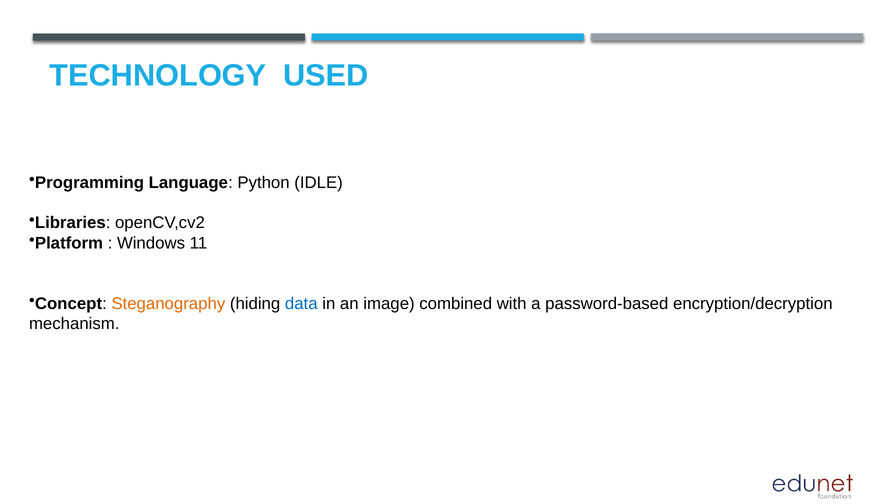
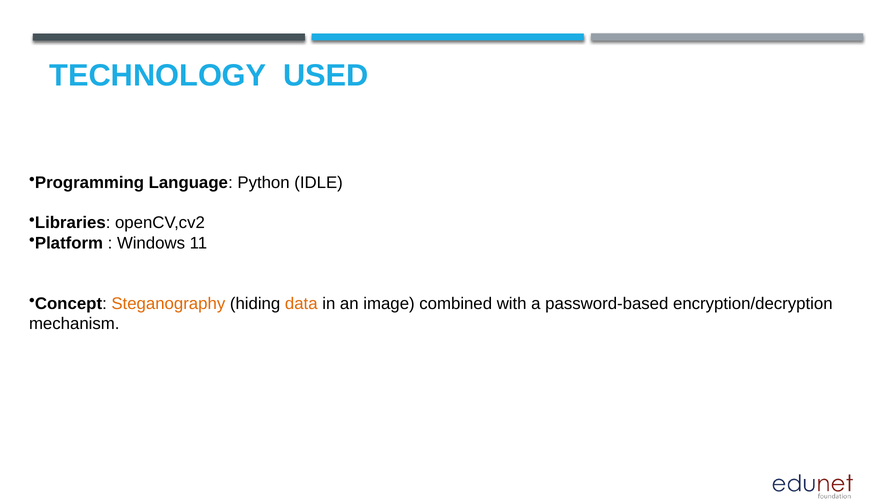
data colour: blue -> orange
